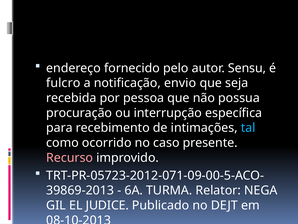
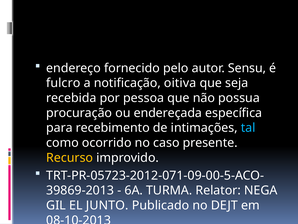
envio: envio -> oitiva
interrupção: interrupção -> endereçada
Recurso colour: pink -> yellow
JUDICE: JUDICE -> JUNTO
